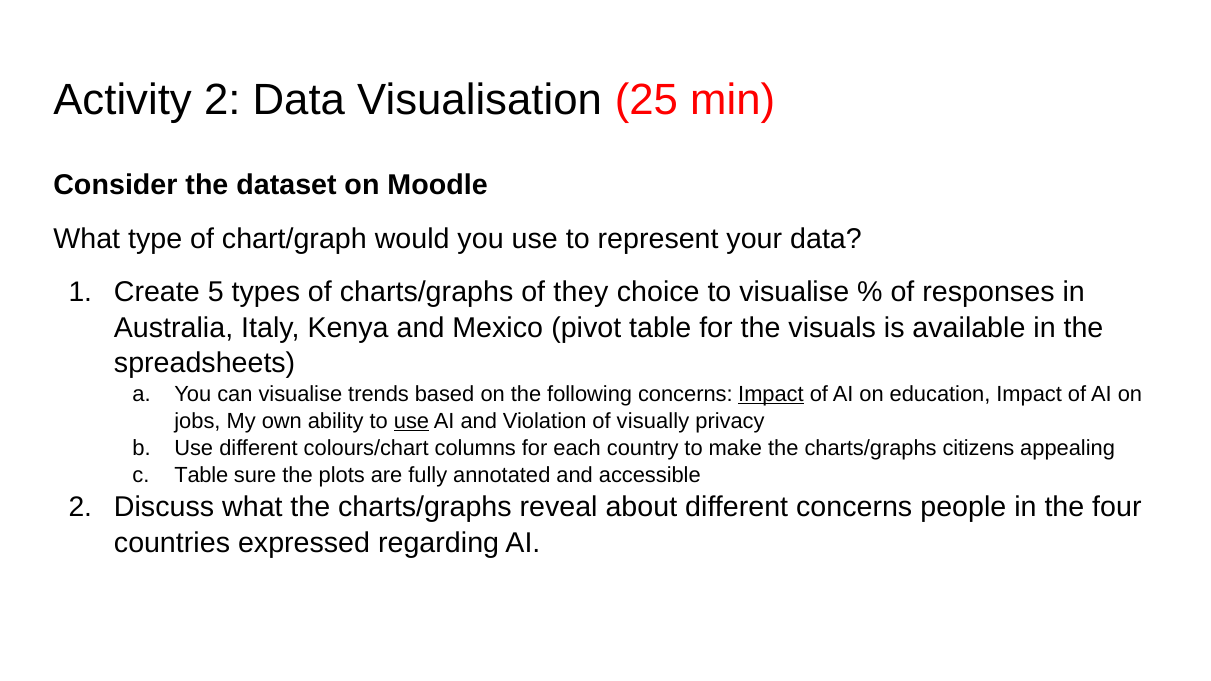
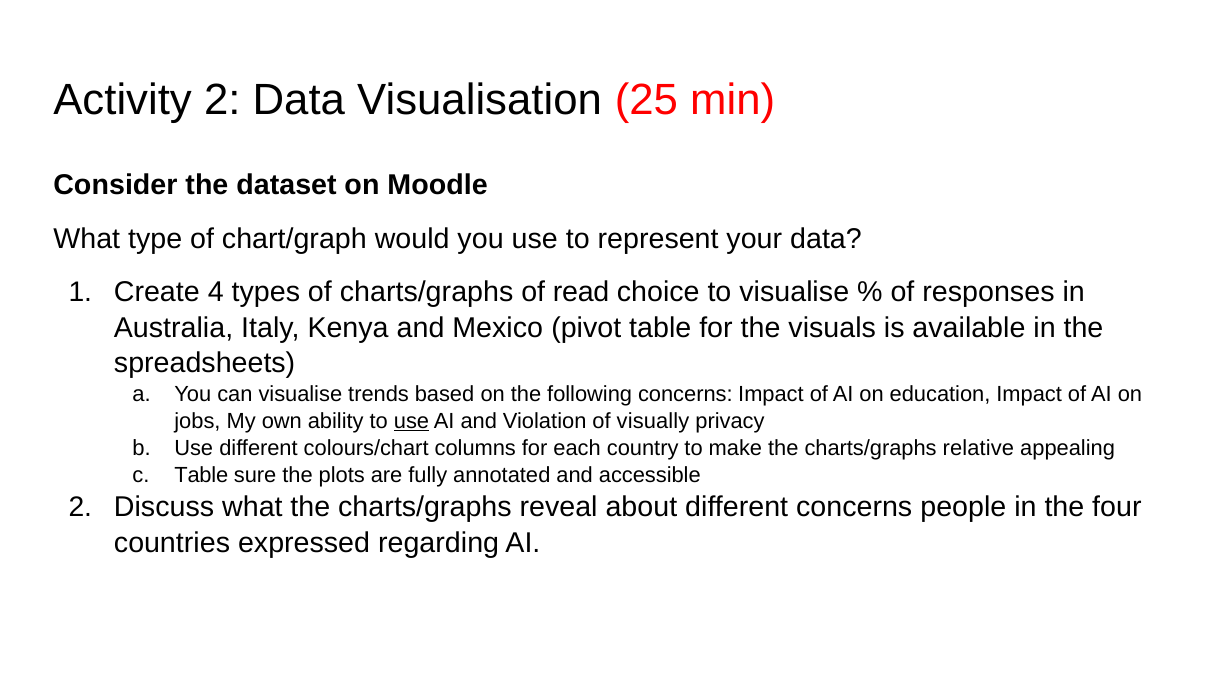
5: 5 -> 4
they: they -> read
Impact at (771, 394) underline: present -> none
citizens: citizens -> relative
